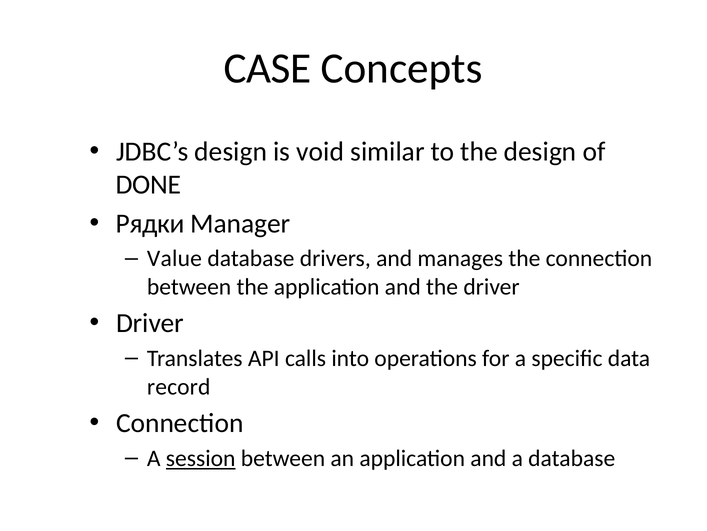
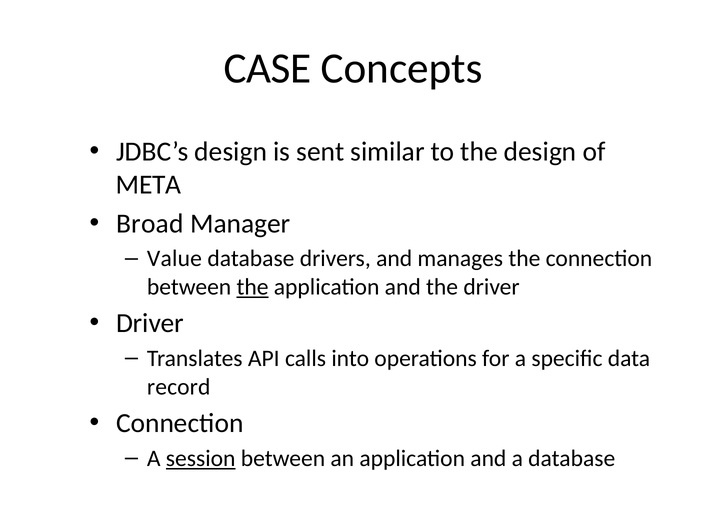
void: void -> sent
DONE: DONE -> META
Рядки: Рядки -> Broad
the at (253, 286) underline: none -> present
